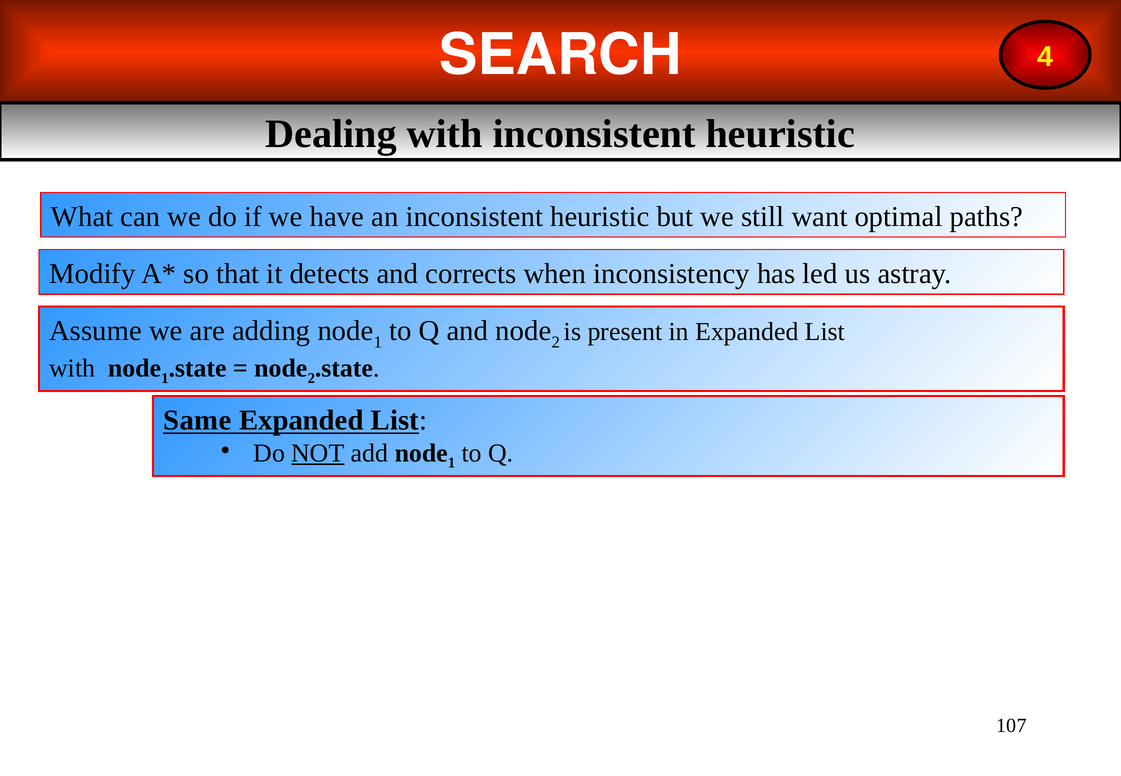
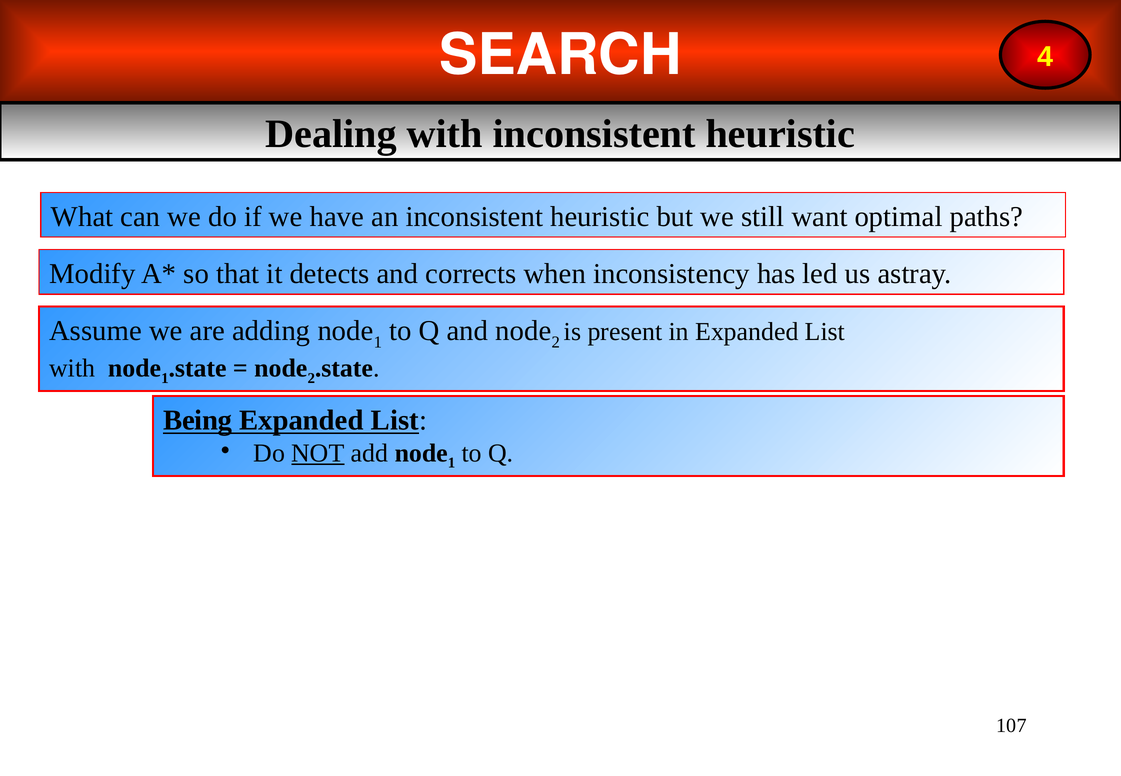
Same: Same -> Being
